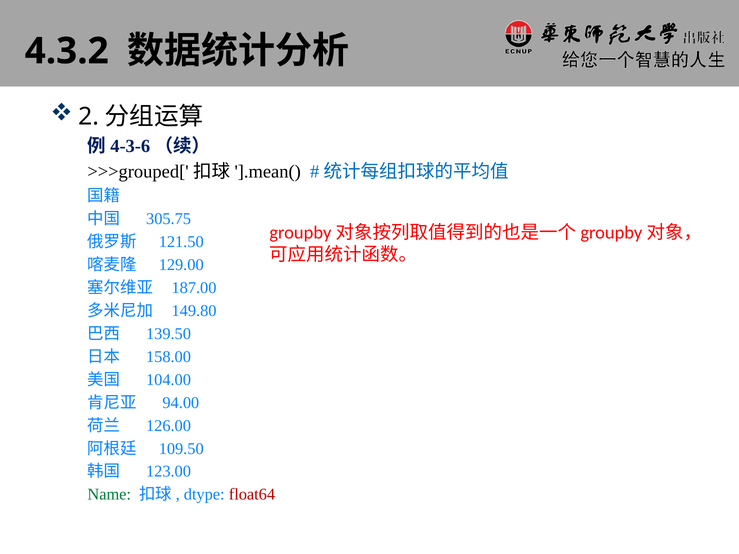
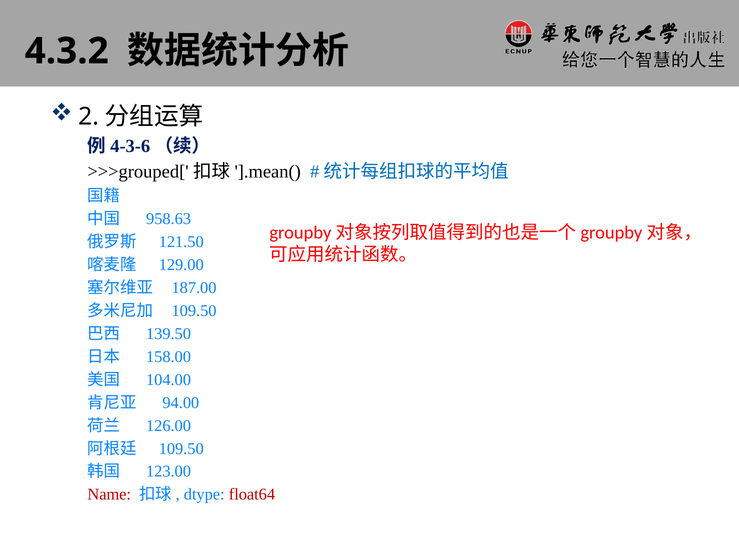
305.75: 305.75 -> 958.63
149.80 at (194, 311): 149.80 -> 109.50
Name colour: green -> red
